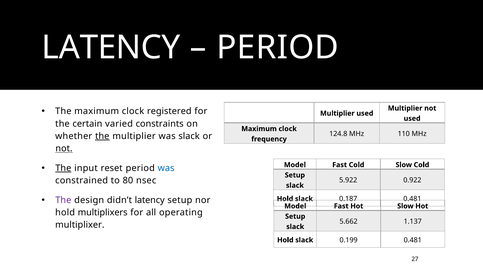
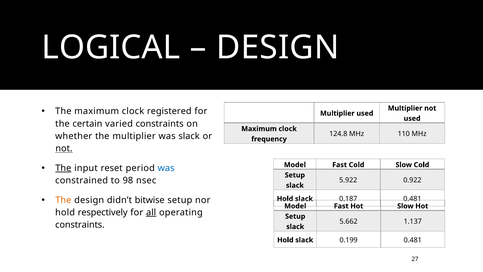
LATENCY at (111, 48): LATENCY -> LOGICAL
PERIOD at (278, 48): PERIOD -> DESIGN
the at (102, 136) underline: present -> none
80: 80 -> 98
The at (63, 200) colour: purple -> orange
didn’t latency: latency -> bitwise
multiplixers: multiplixers -> respectively
all underline: none -> present
multiplixer at (80, 225): multiplixer -> constraints
